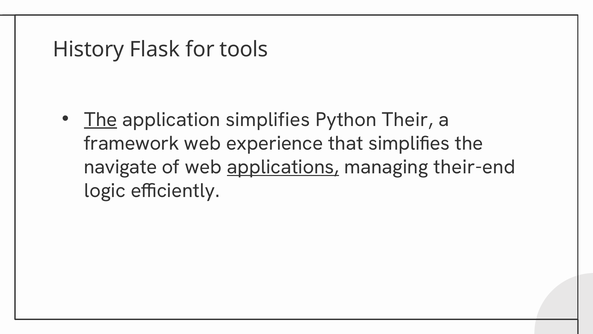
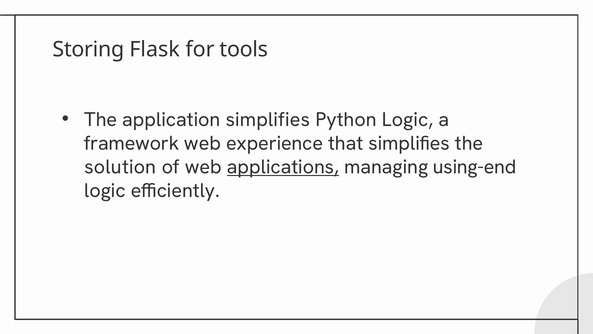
History: History -> Storing
The at (101, 119) underline: present -> none
Python Their: Their -> Logic
navigate: navigate -> solution
their-end: their-end -> using-end
